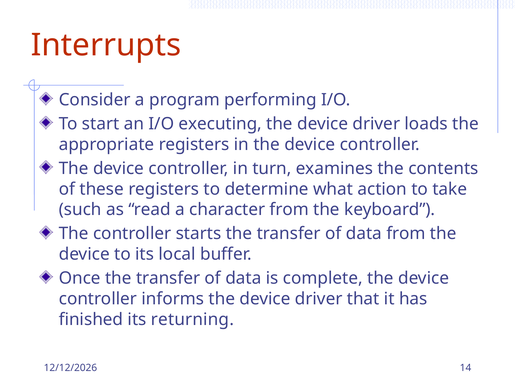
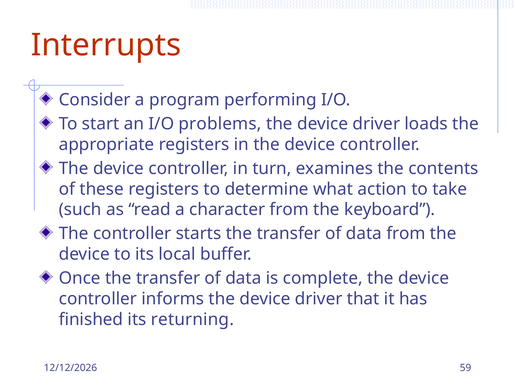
executing: executing -> problems
14: 14 -> 59
